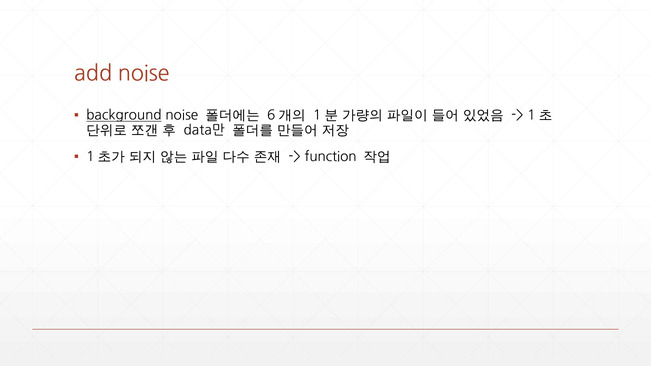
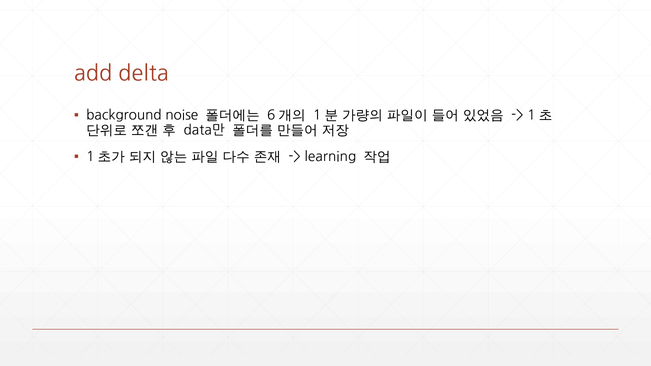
add noise: noise -> delta
background underline: present -> none
function: function -> learning
